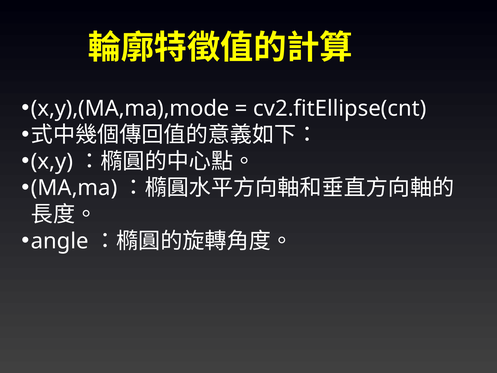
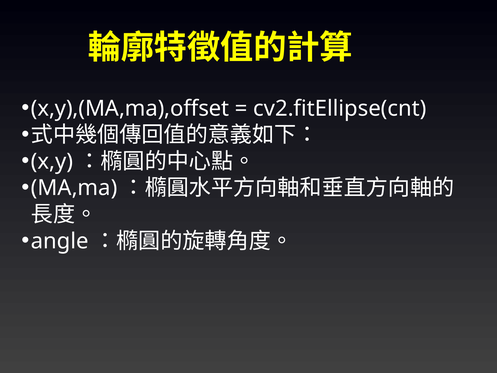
x,y),(MA,ma),mode: x,y),(MA,ma),mode -> x,y),(MA,ma),offset
